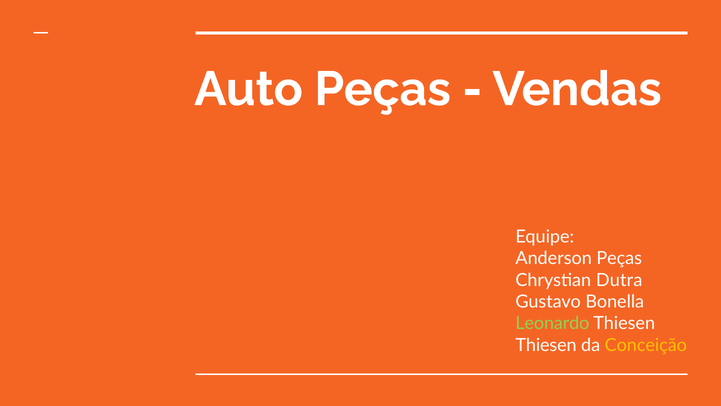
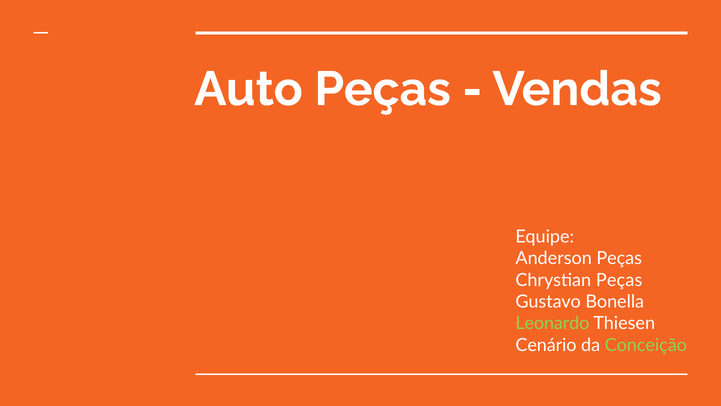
Chrystian Dutra: Dutra -> Peças
Thiesen at (546, 345): Thiesen -> Cenário
Conceição colour: yellow -> light green
